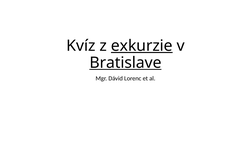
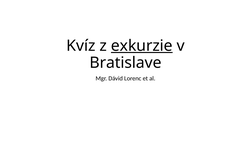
Bratislave underline: present -> none
